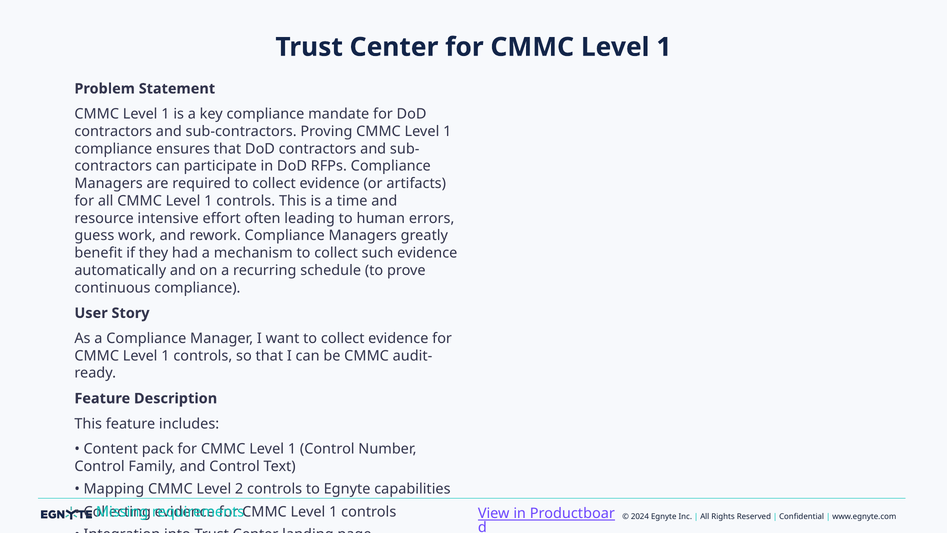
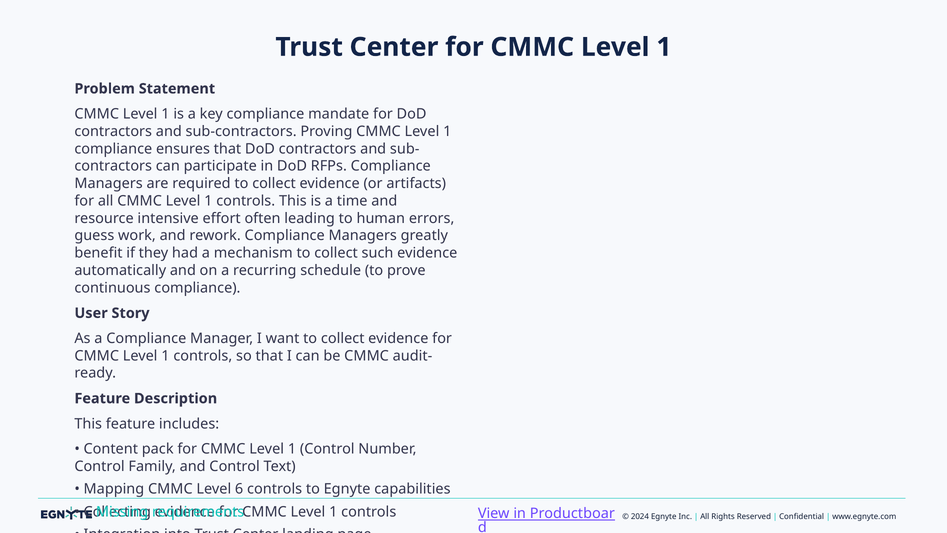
2: 2 -> 6
